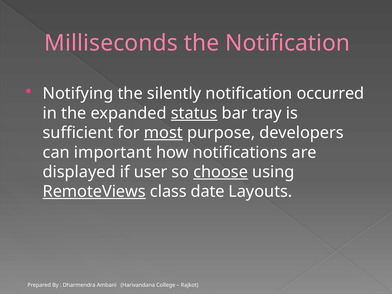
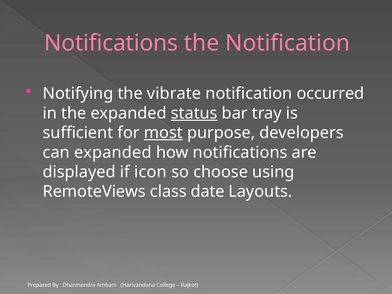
Milliseconds at (111, 43): Milliseconds -> Notifications
silently: silently -> vibrate
can important: important -> expanded
user: user -> icon
choose underline: present -> none
RemoteViews underline: present -> none
